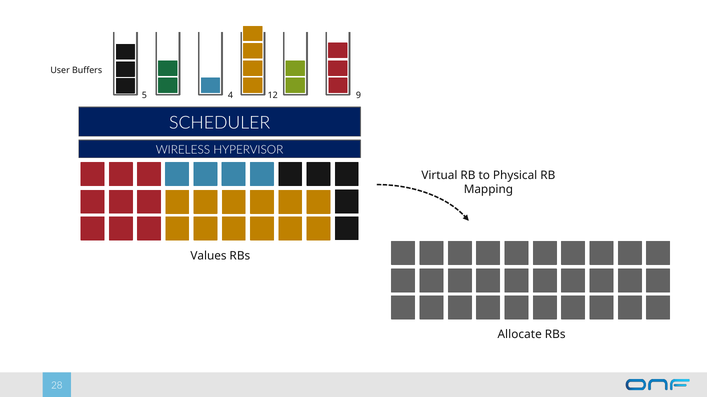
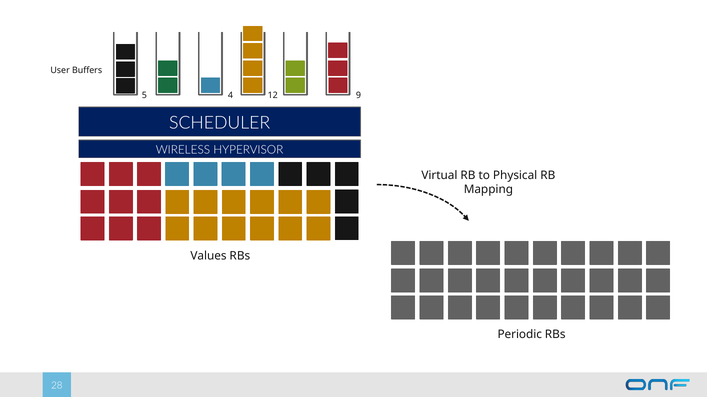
Allocate: Allocate -> Periodic
